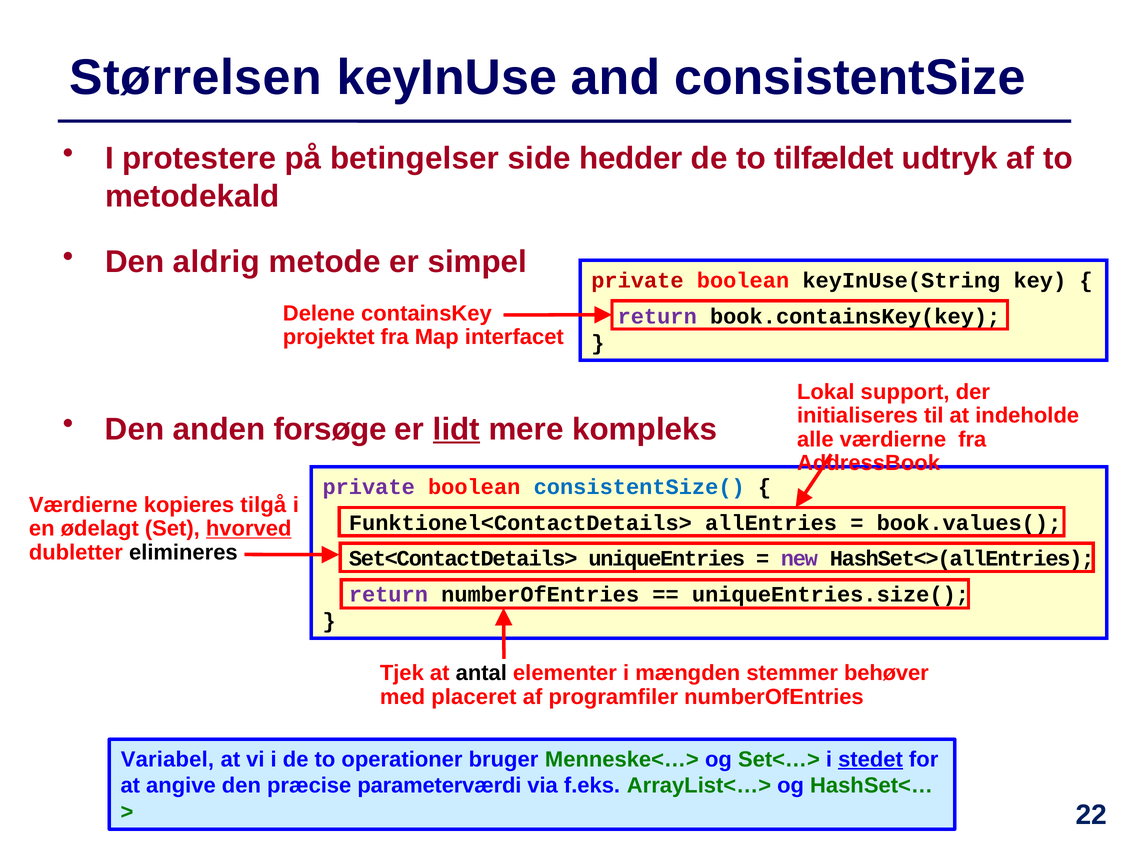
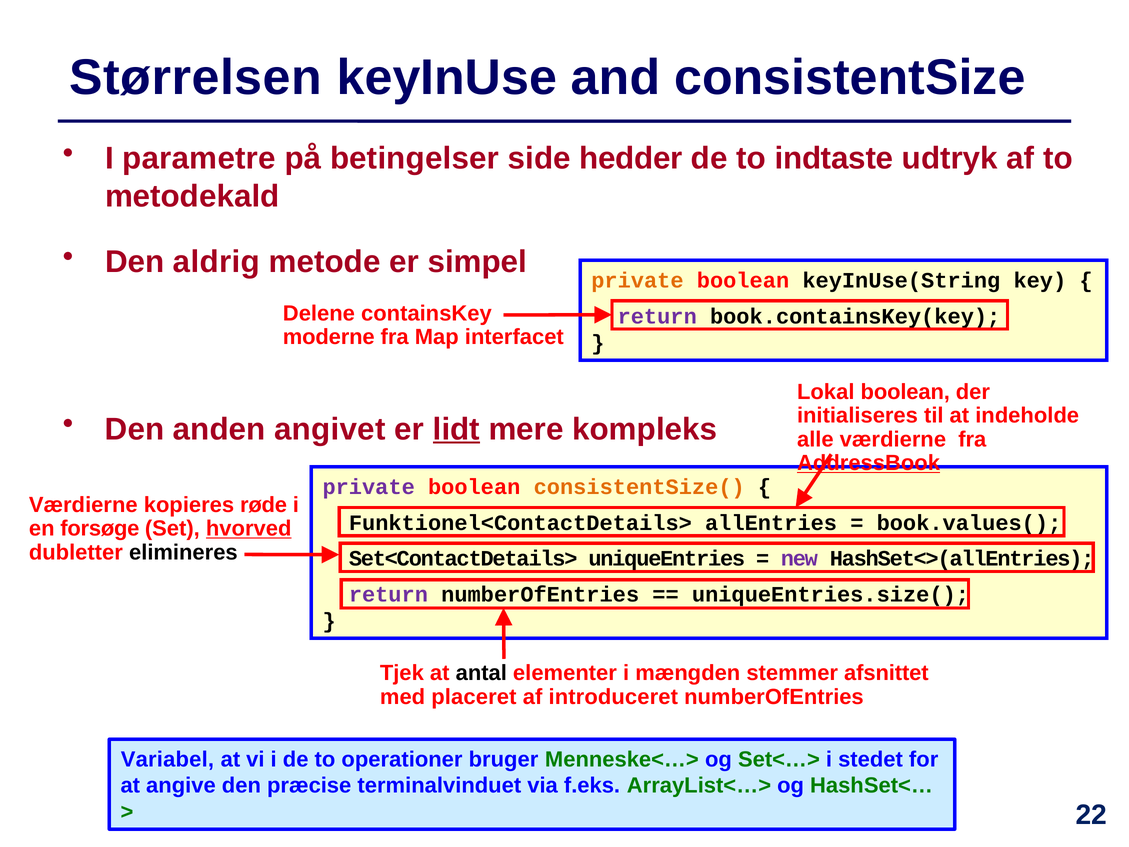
protestere: protestere -> parametre
tilfældet: tilfældet -> indtaste
private at (637, 281) colour: red -> orange
projektet: projektet -> moderne
Lokal support: support -> boolean
forsøge: forsøge -> angivet
AddressBook underline: none -> present
consistentSize( colour: blue -> orange
tilgå: tilgå -> røde
ødelagt: ødelagt -> forsøge
behøver: behøver -> afsnittet
programfiler: programfiler -> introduceret
stedet underline: present -> none
parameterværdi: parameterværdi -> terminalvinduet
